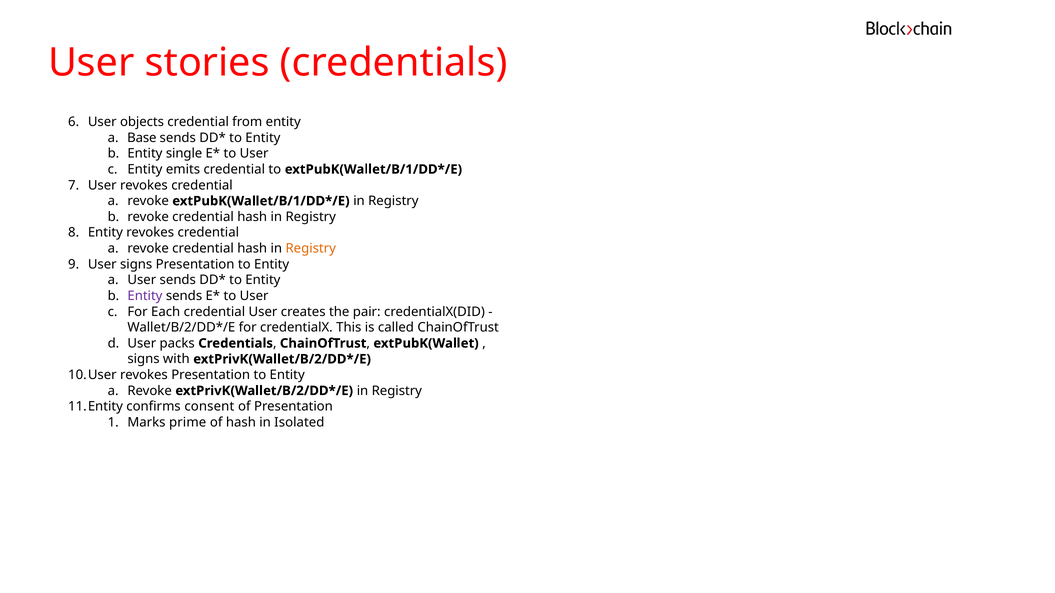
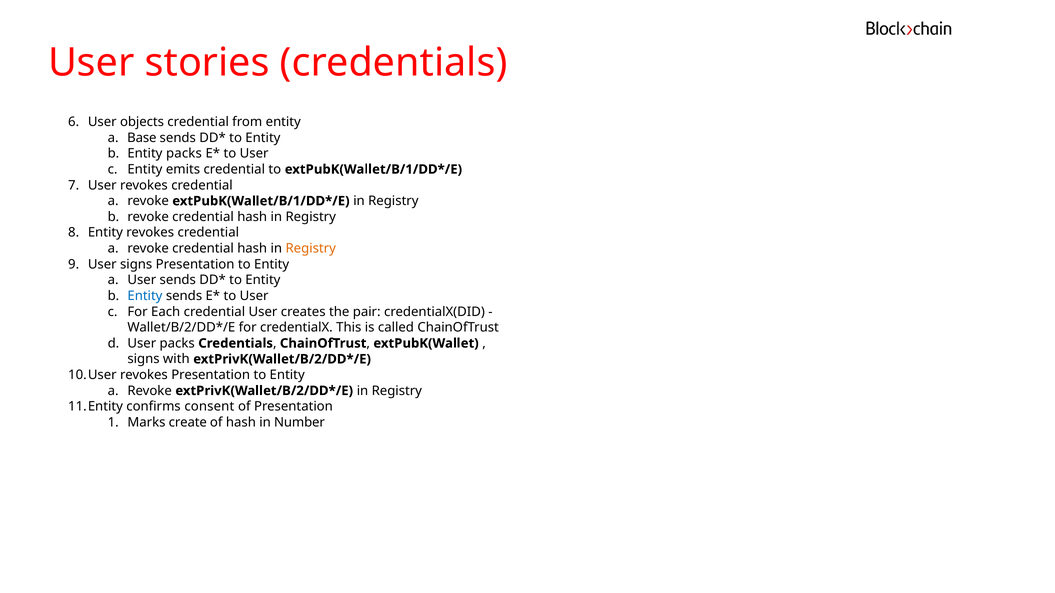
Entity single: single -> packs
Entity at (145, 296) colour: purple -> blue
prime: prime -> create
Isolated: Isolated -> Number
